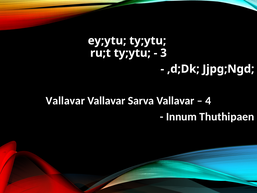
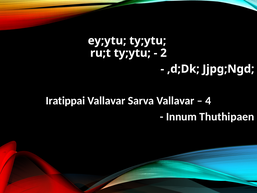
3: 3 -> 2
Vallavar at (65, 101): Vallavar -> Iratippai
